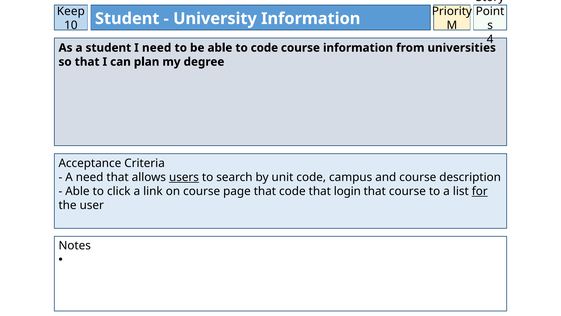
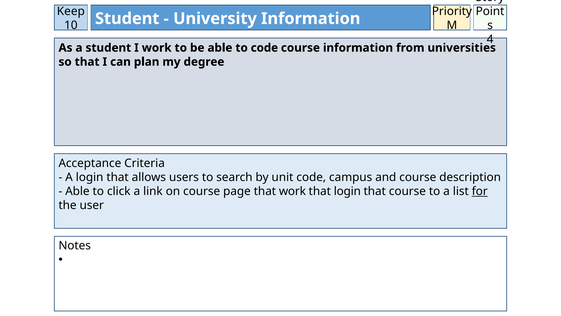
I need: need -> work
A need: need -> login
users underline: present -> none
that code: code -> work
